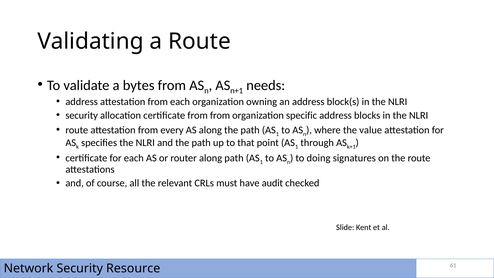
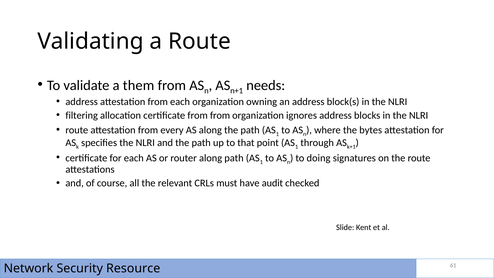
bytes: bytes -> them
security at (82, 115): security -> filtering
specific: specific -> ignores
value: value -> bytes
